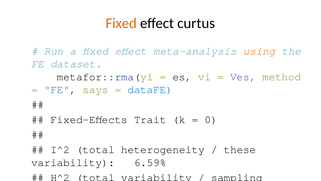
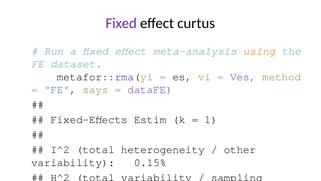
Fixed at (121, 23) colour: orange -> purple
dataFE colour: blue -> purple
Trait: Trait -> Estim
0 at (211, 119): 0 -> 1
these: these -> other
6.59%: 6.59% -> 0.15%
